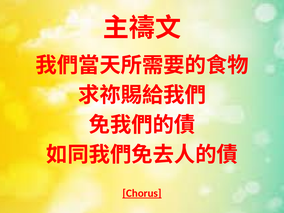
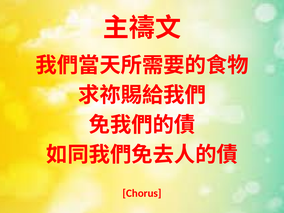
Chorus underline: present -> none
